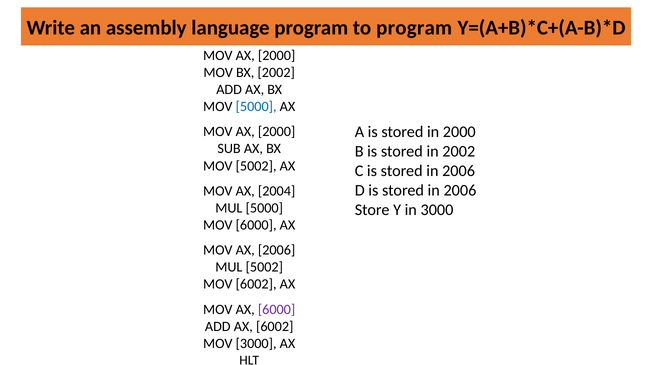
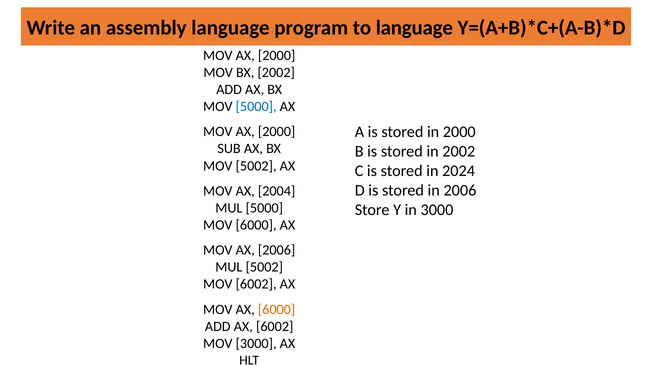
to program: program -> language
2006 at (459, 171): 2006 -> 2024
6000 at (277, 309) colour: purple -> orange
